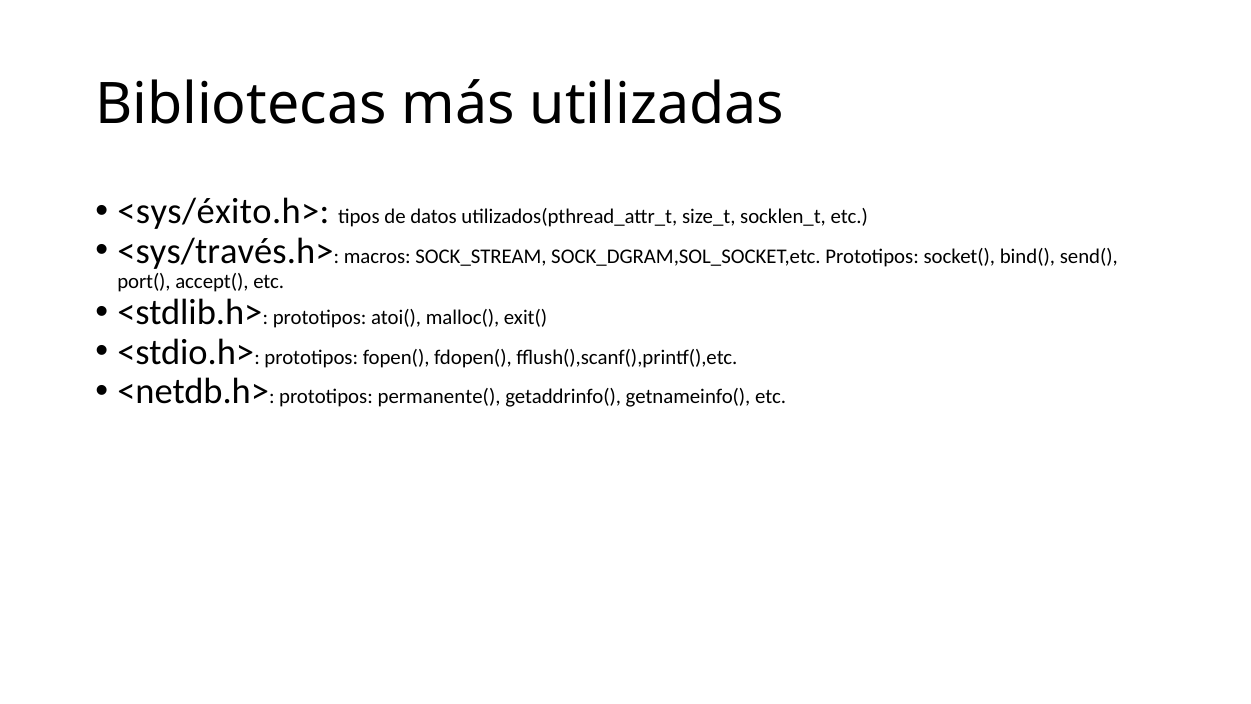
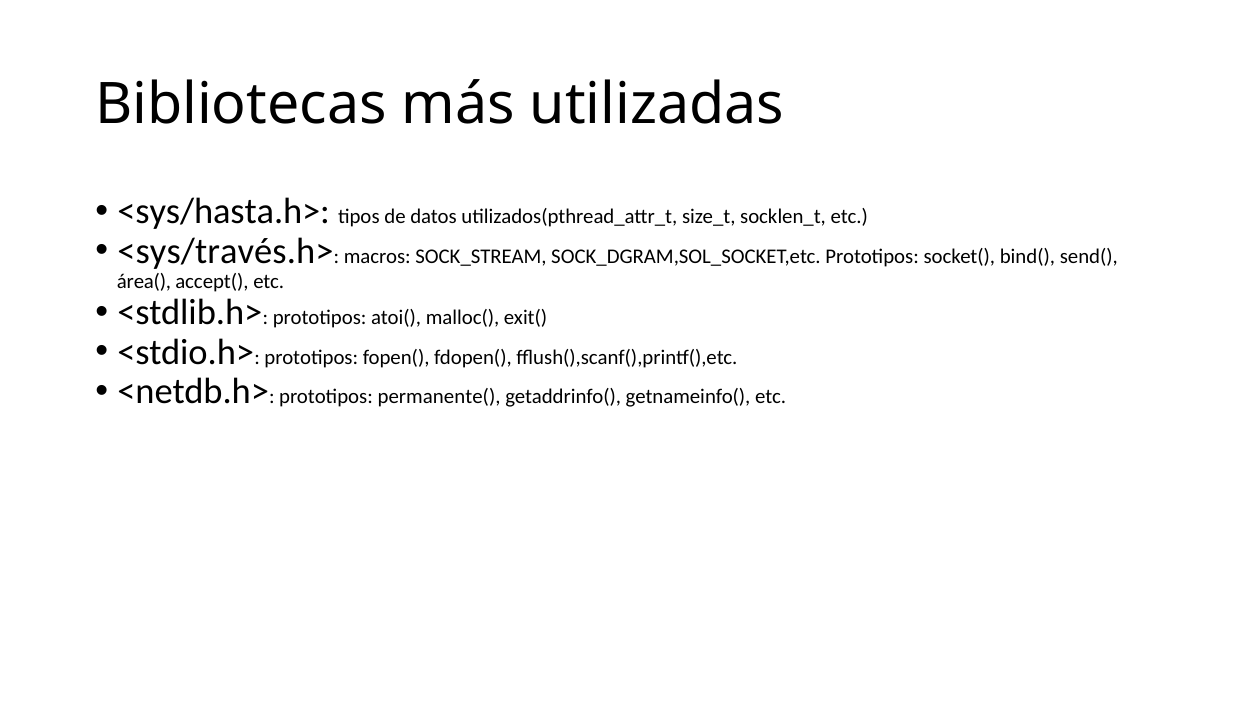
<sys/éxito.h>: <sys/éxito.h> -> <sys/hasta.h>
port(: port( -> área(
